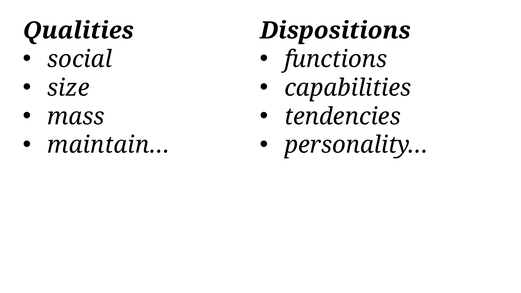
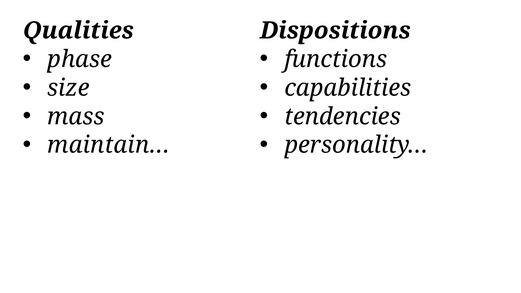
social: social -> phase
